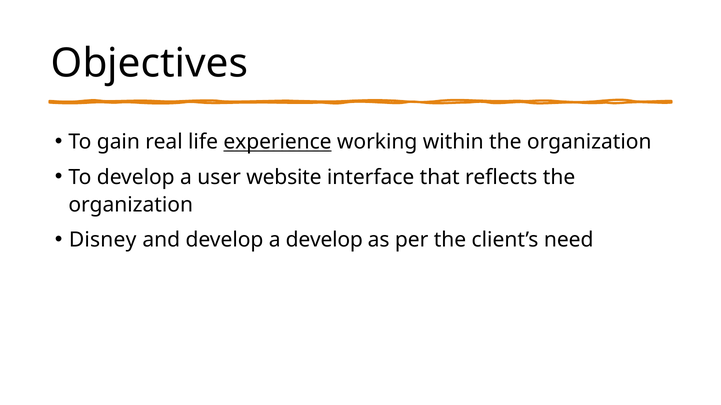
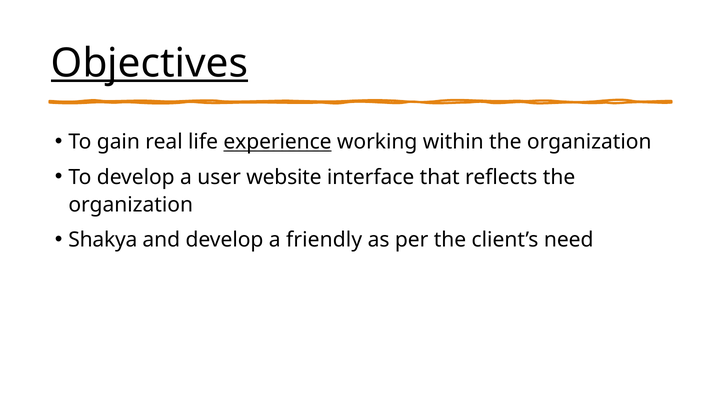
Objectives underline: none -> present
Disney: Disney -> Shakya
a develop: develop -> friendly
